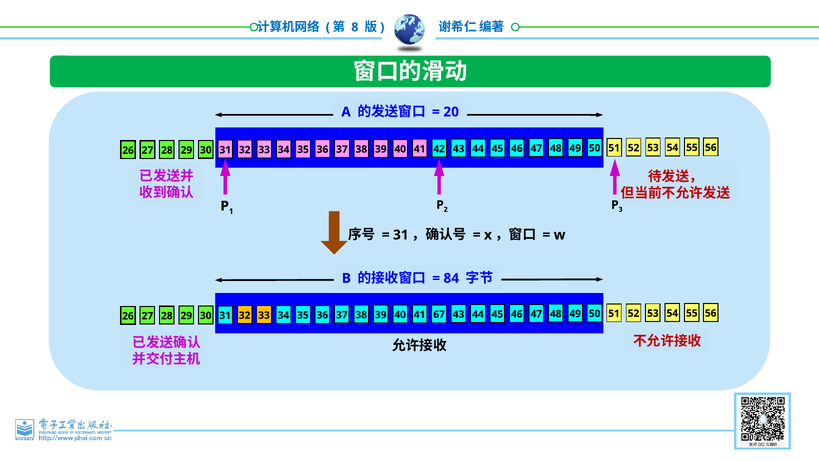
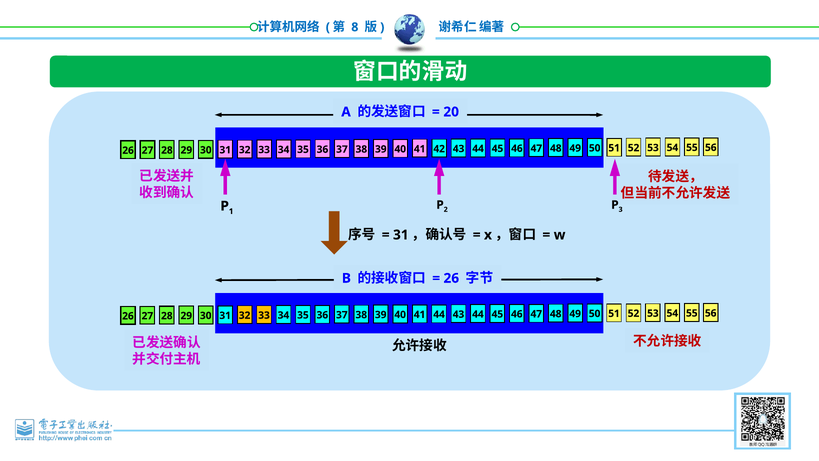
84 at (451, 278): 84 -> 26
41 67: 67 -> 44
